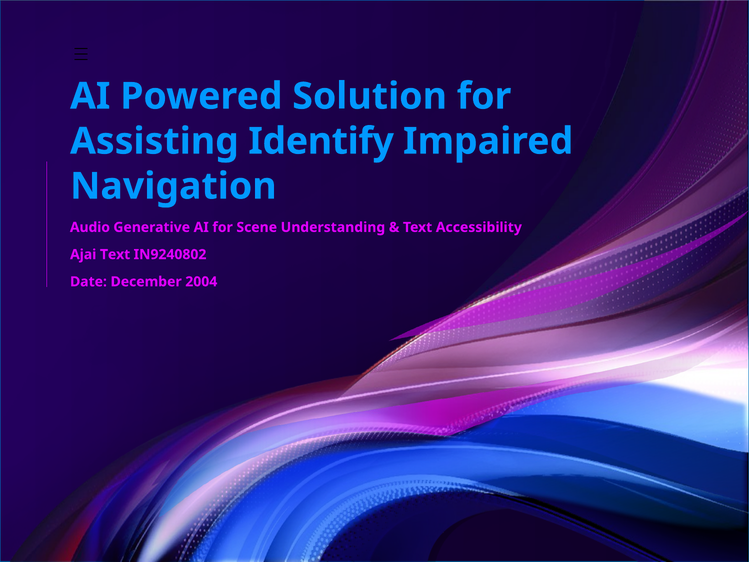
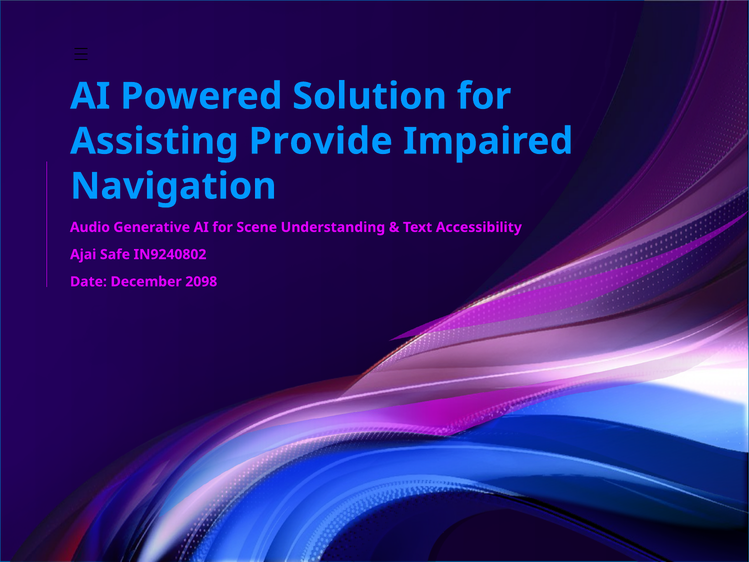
Identify: Identify -> Provide
Ajai Text: Text -> Safe
2004: 2004 -> 2098
